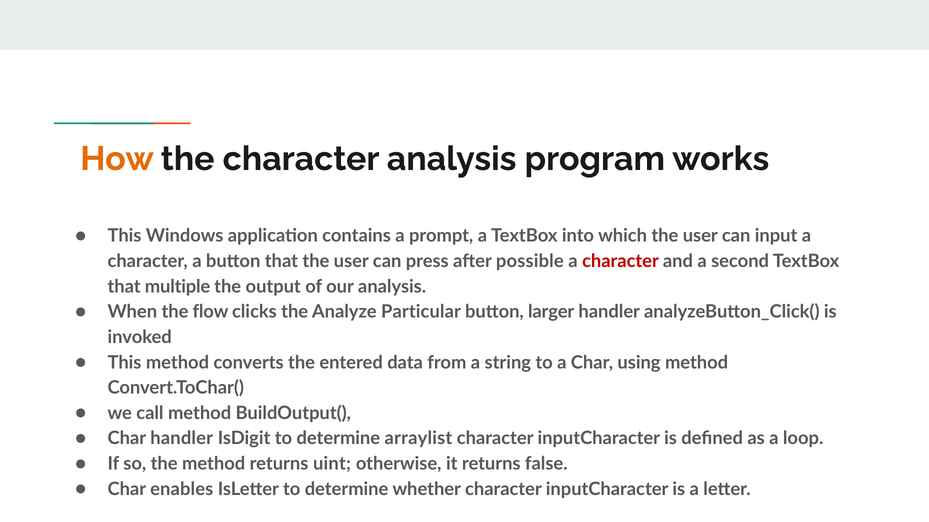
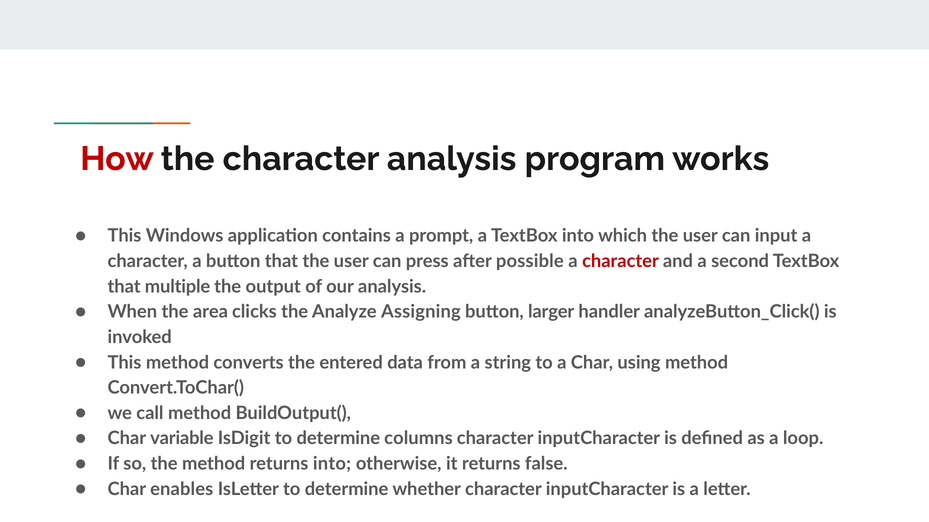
How colour: orange -> red
flow: flow -> area
Particular: Particular -> Assigning
Char handler: handler -> variable
arraylist: arraylist -> columns
returns uint: uint -> into
